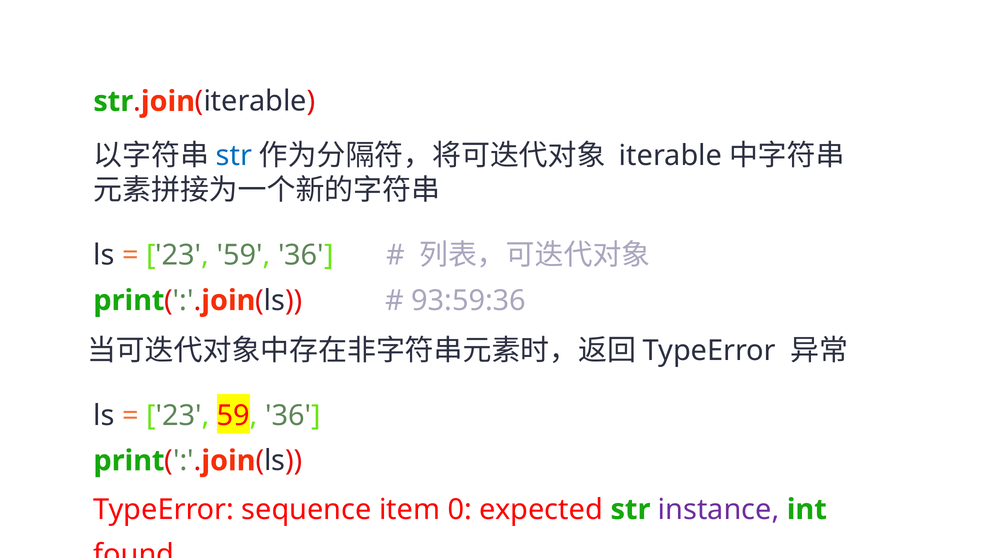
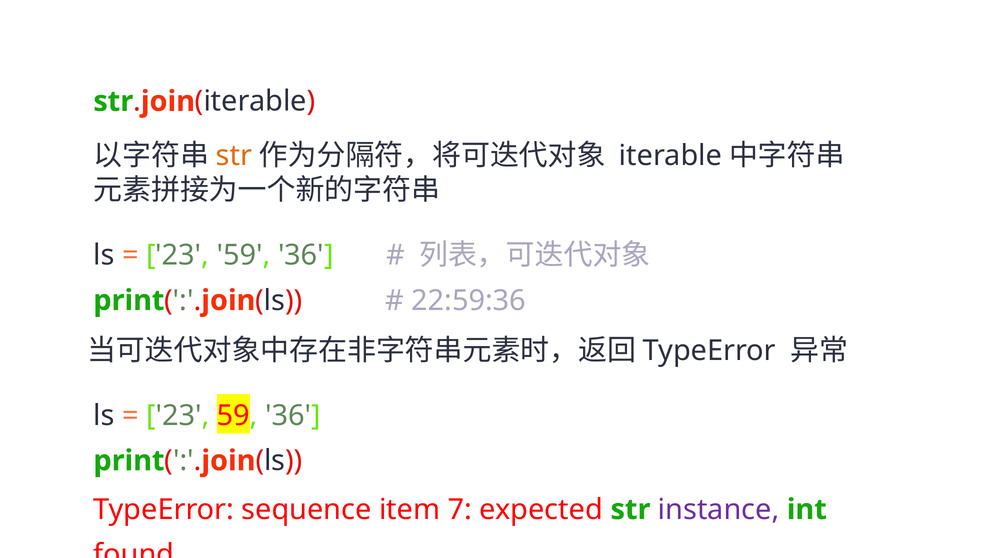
str at (234, 156) colour: blue -> orange
93:59:36: 93:59:36 -> 22:59:36
0: 0 -> 7
